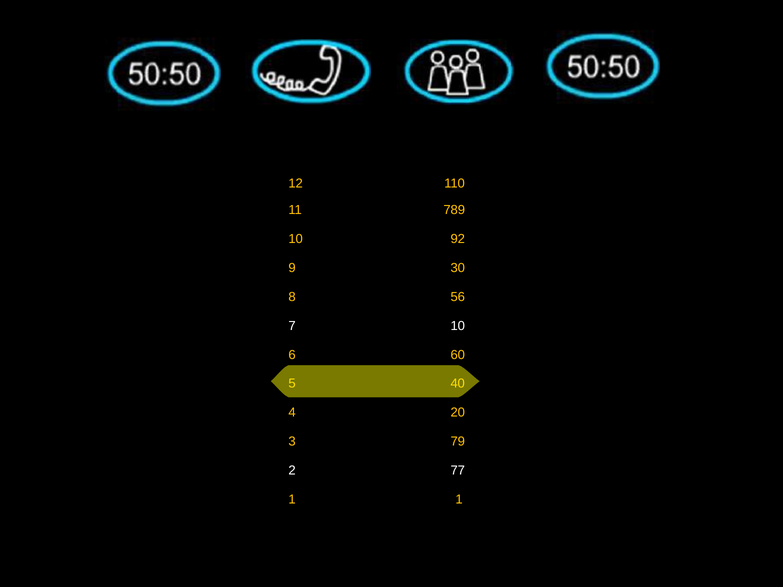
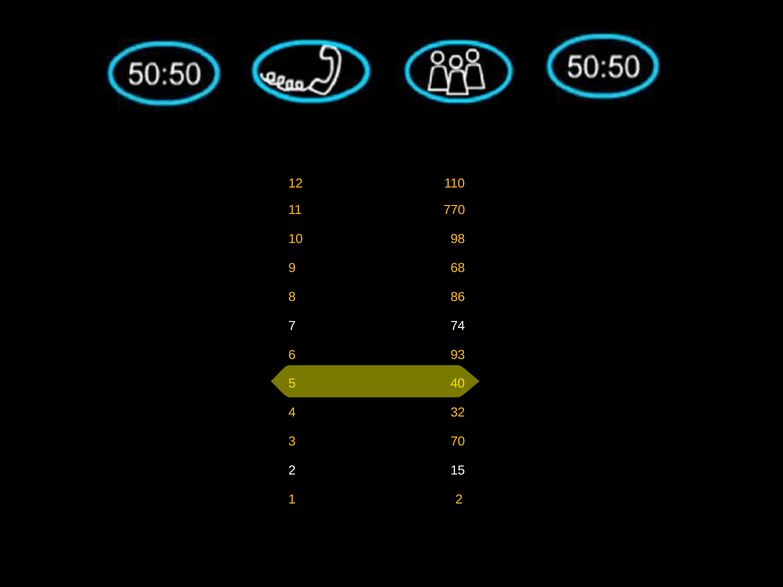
789: 789 -> 770
92: 92 -> 98
30: 30 -> 68
56: 56 -> 86
7 10: 10 -> 74
60: 60 -> 93
20: 20 -> 32
79: 79 -> 70
77: 77 -> 15
1 1: 1 -> 2
